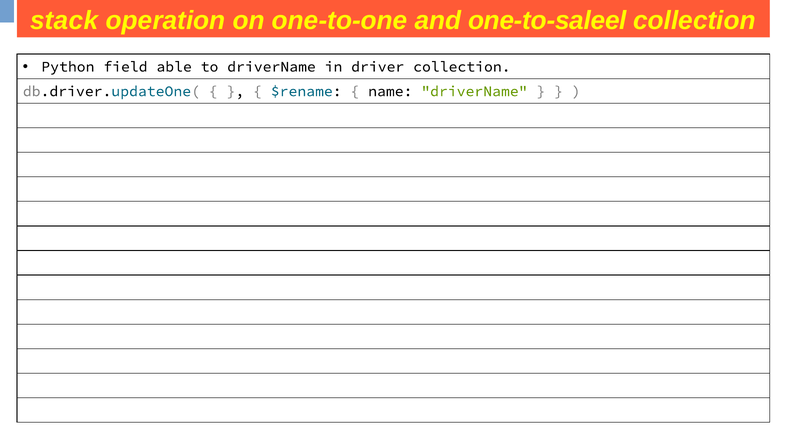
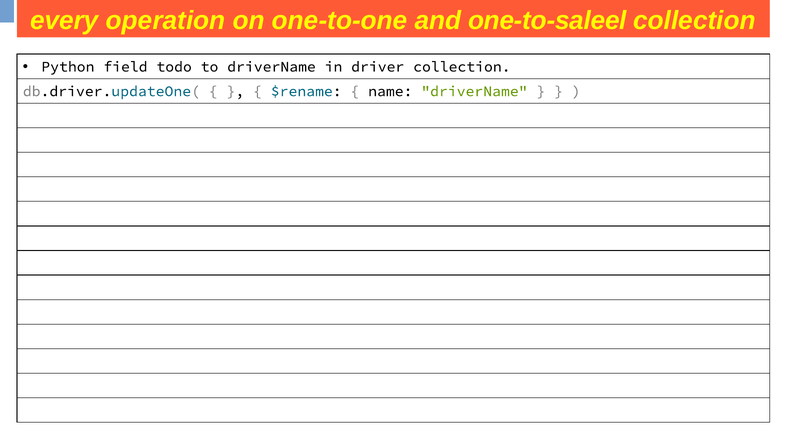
stack: stack -> every
able: able -> todo
